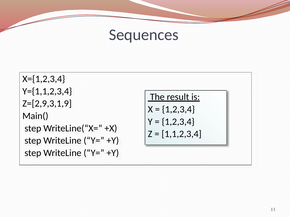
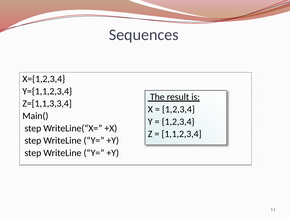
Z=[2,9,3,1,9: Z=[2,9,3,1,9 -> Z=[1,1,3,3,4
